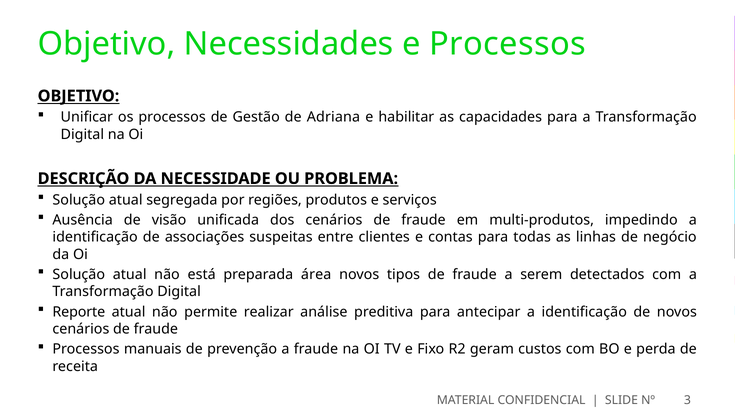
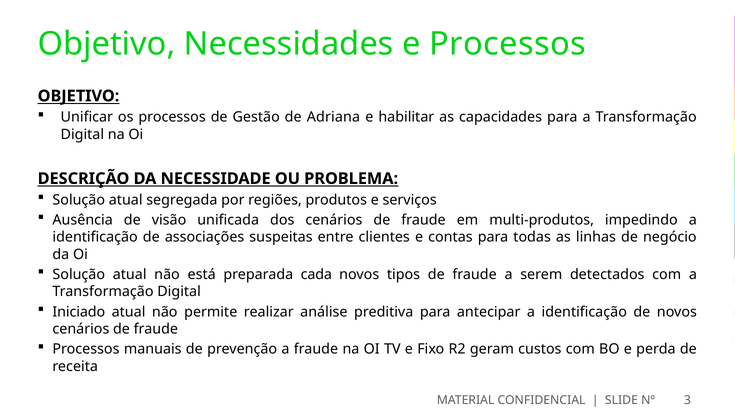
área: área -> cada
Reporte: Reporte -> Iniciado
